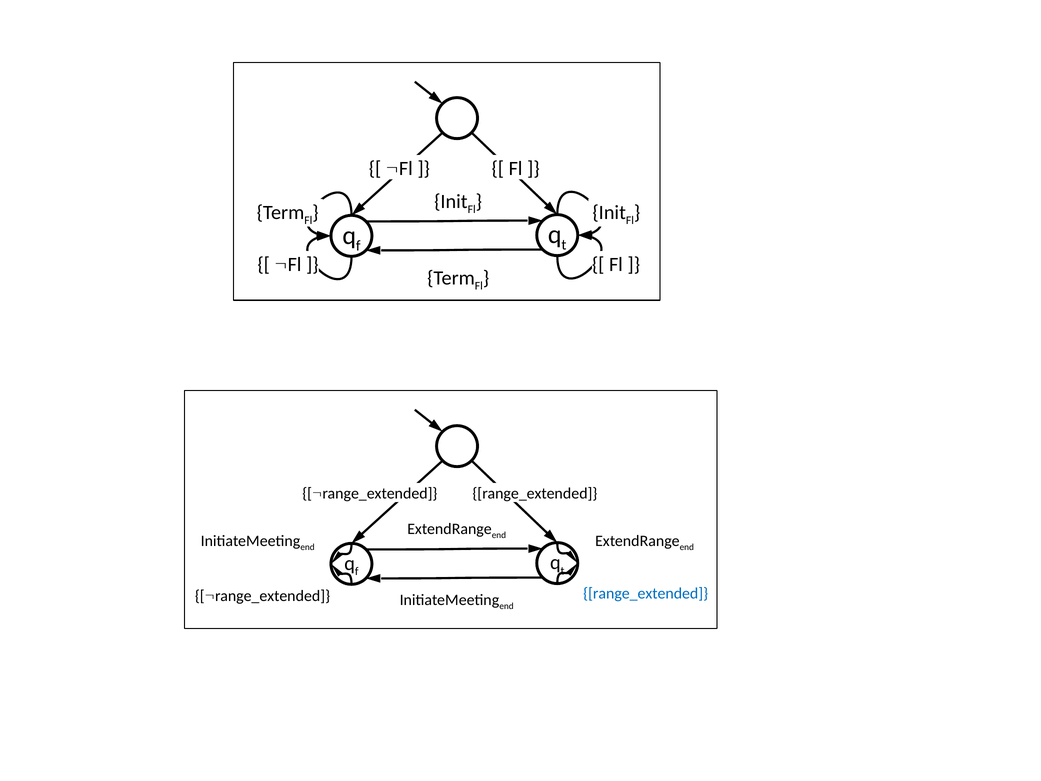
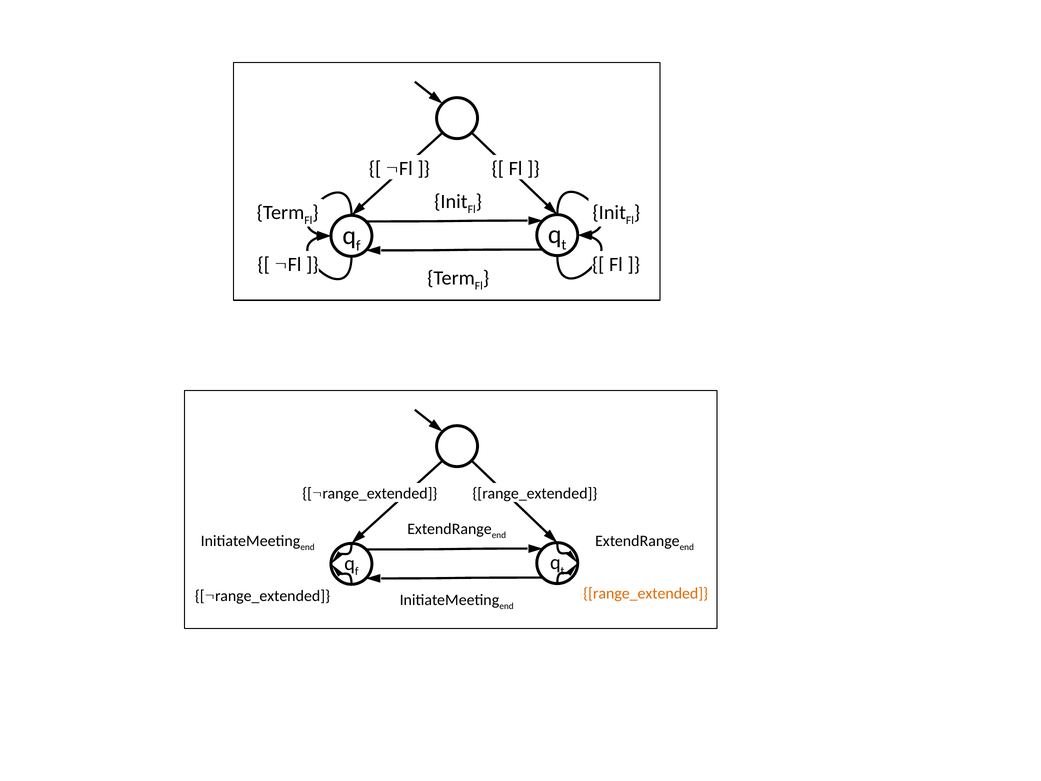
range_extended at (646, 593) colour: blue -> orange
